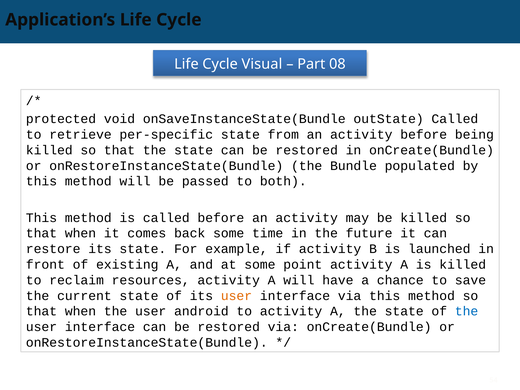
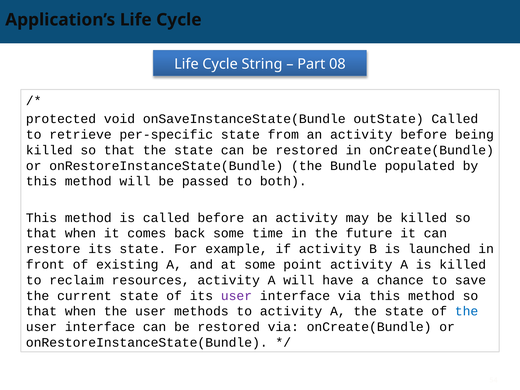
Visual: Visual -> String
user at (236, 296) colour: orange -> purple
android: android -> methods
